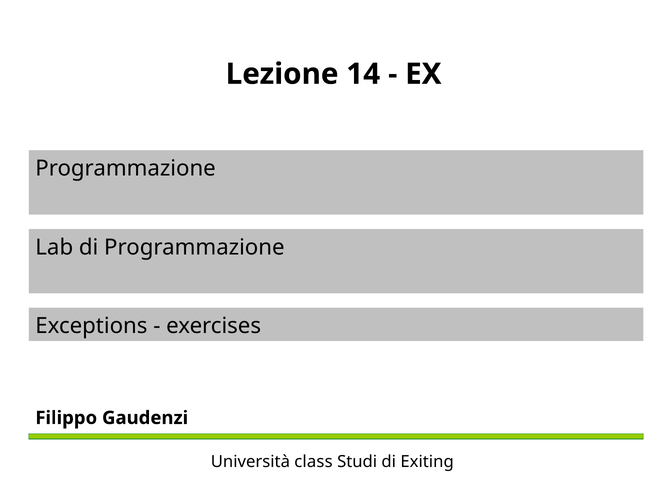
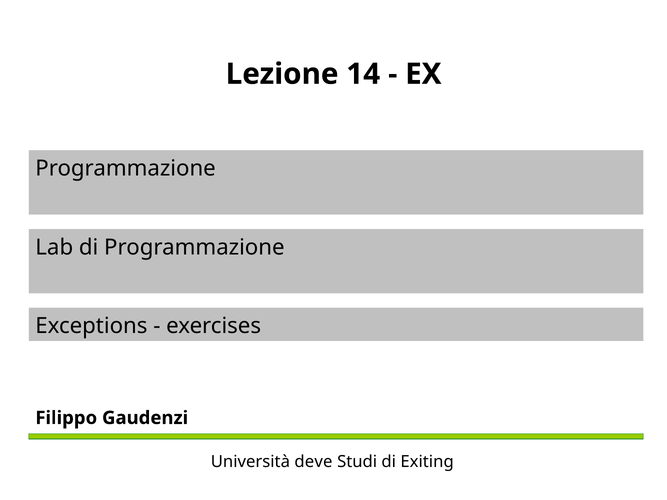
class: class -> deve
